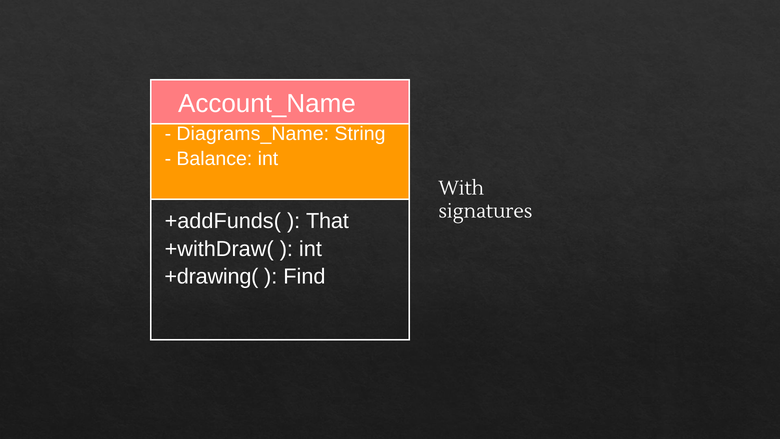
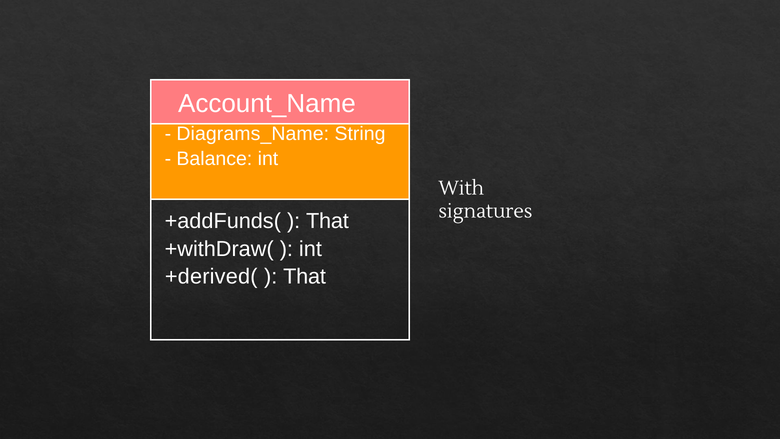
+drawing(: +drawing( -> +derived(
Find at (304, 276): Find -> That
